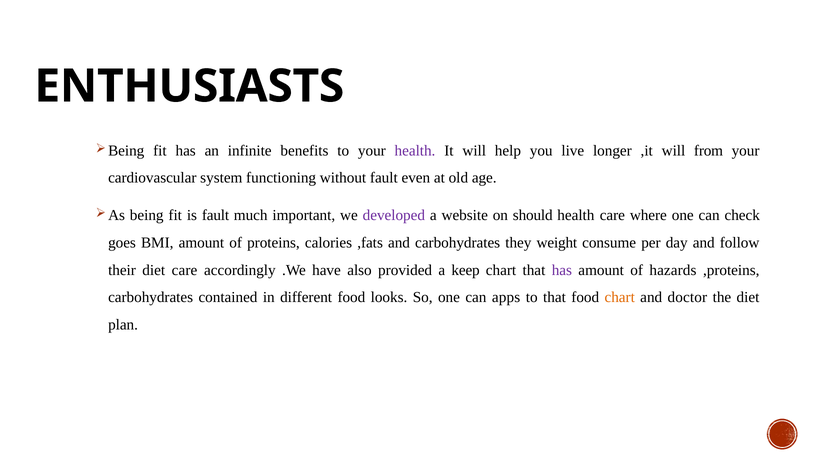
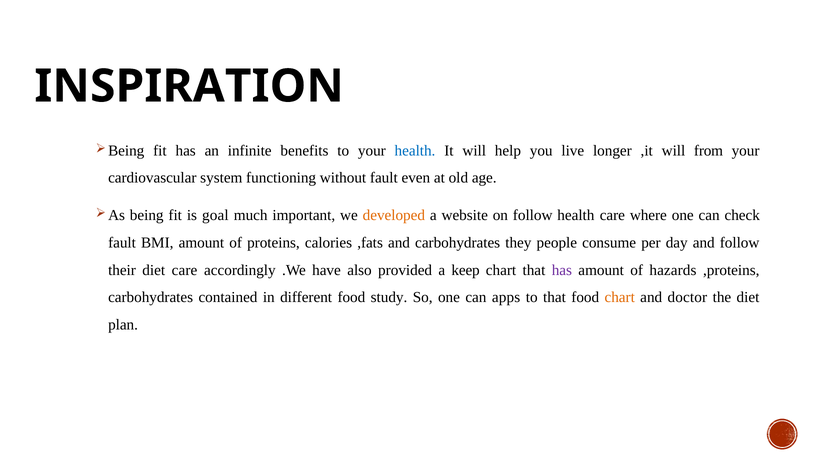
ENTHUSIASTS: ENTHUSIASTS -> INSPIRATION
health at (415, 151) colour: purple -> blue
is fault: fault -> goal
developed colour: purple -> orange
on should: should -> follow
goes at (122, 243): goes -> fault
weight: weight -> people
looks: looks -> study
